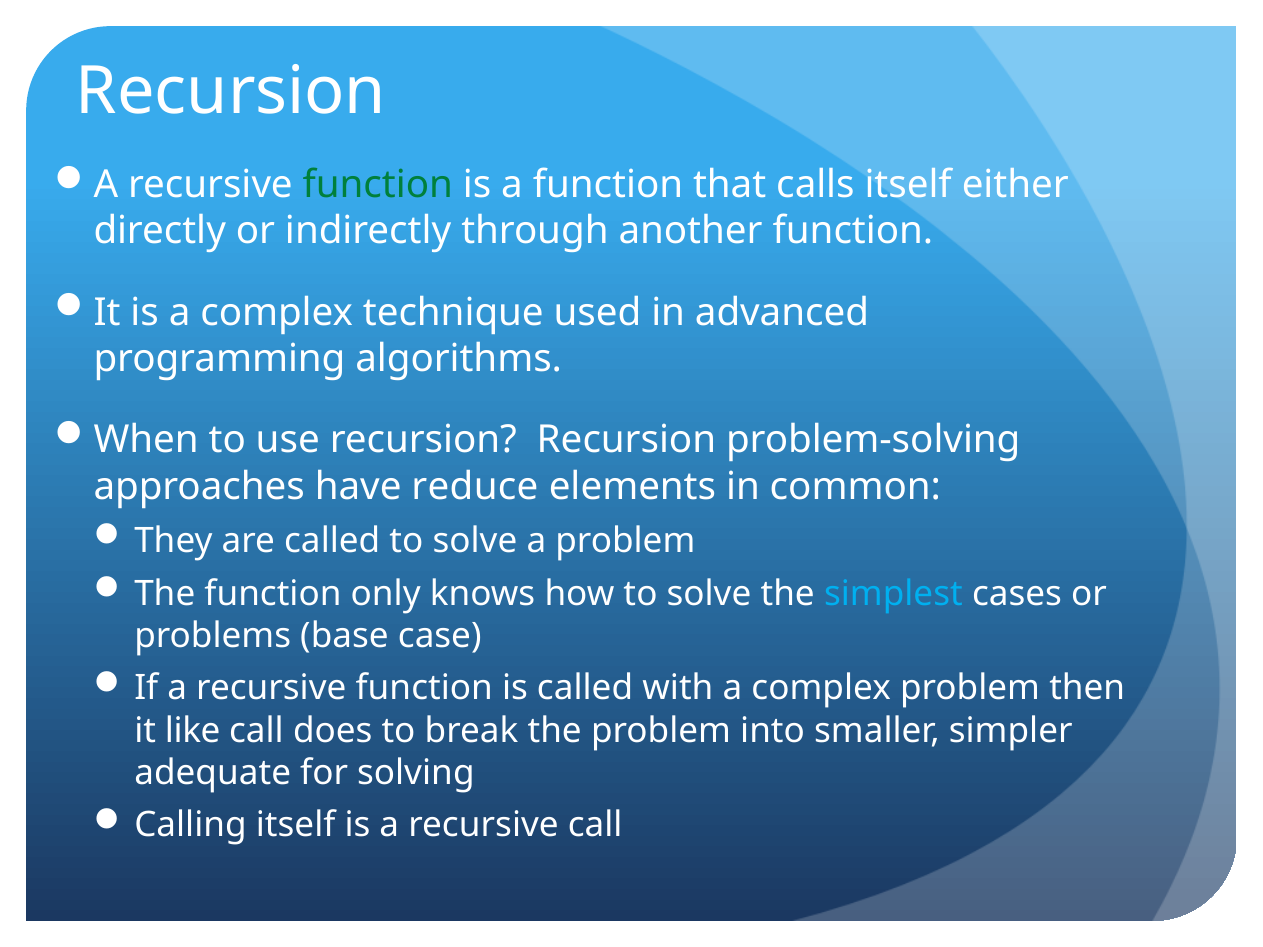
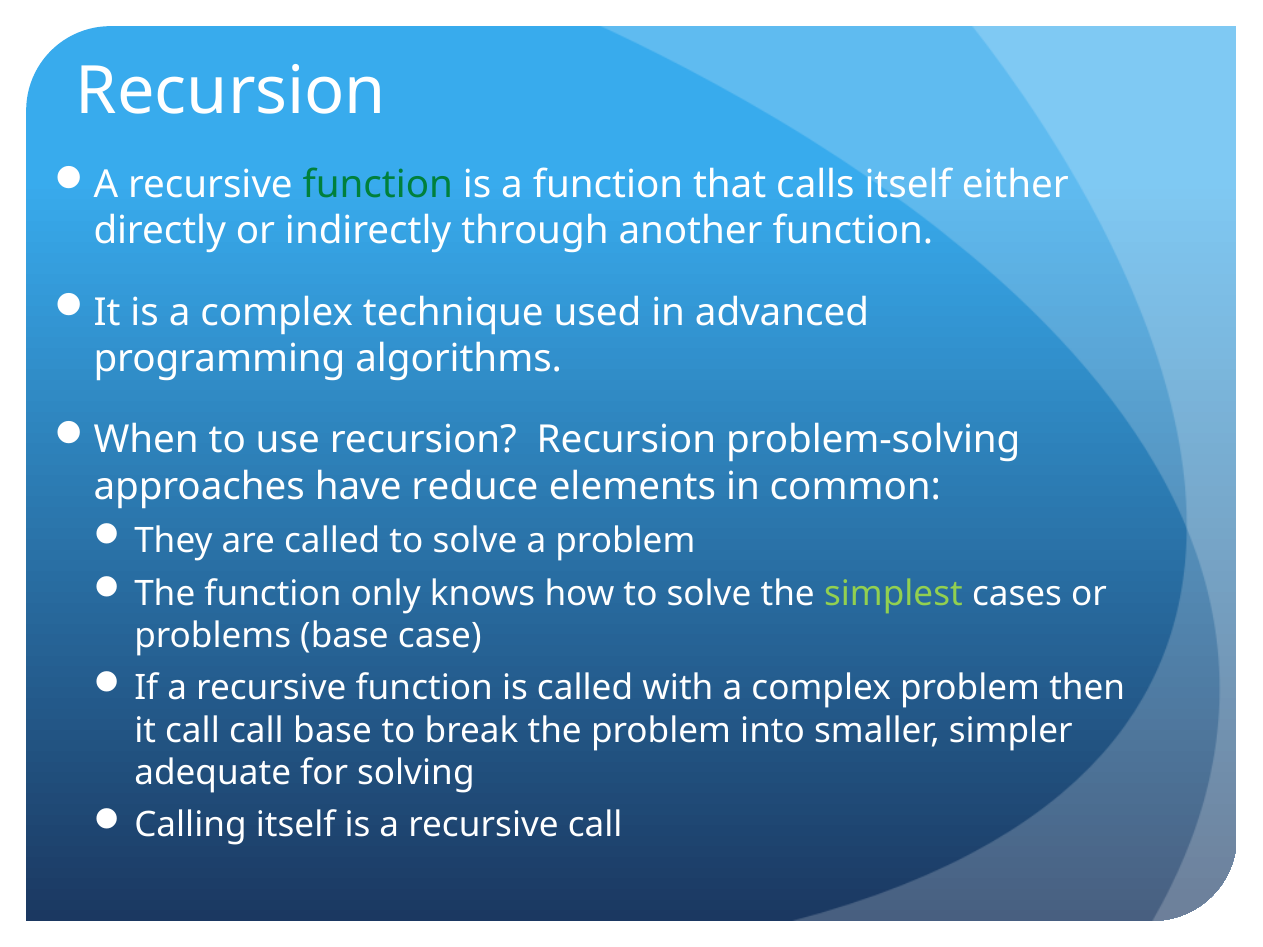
simplest colour: light blue -> light green
it like: like -> call
call does: does -> base
